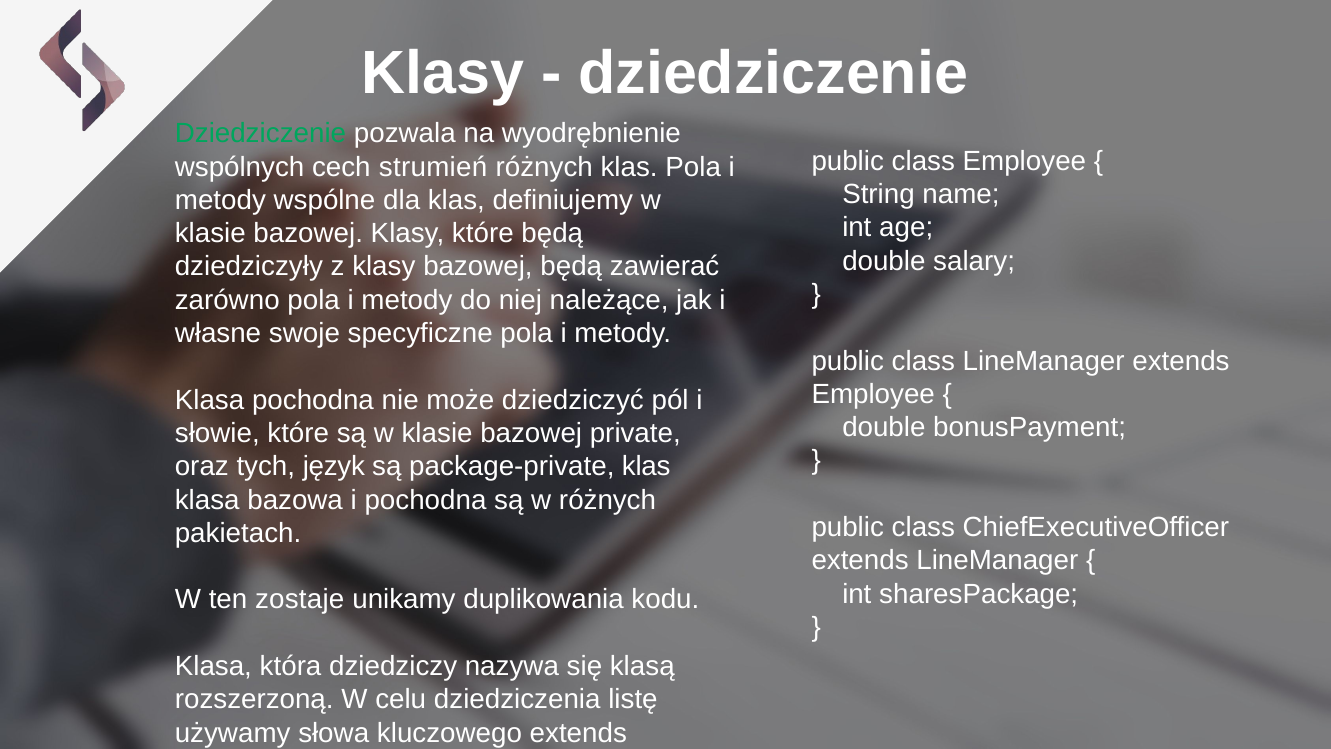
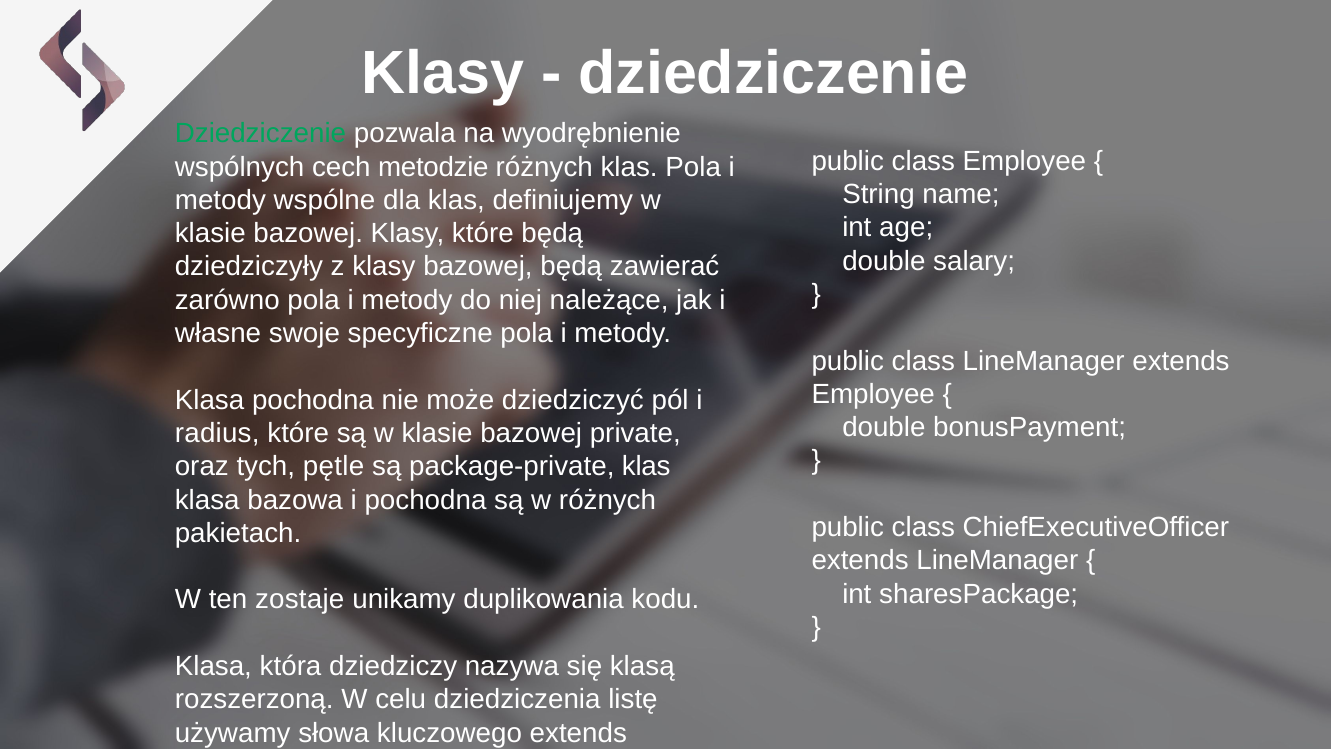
strumień: strumień -> metodzie
słowie: słowie -> radius
język: język -> pętle
